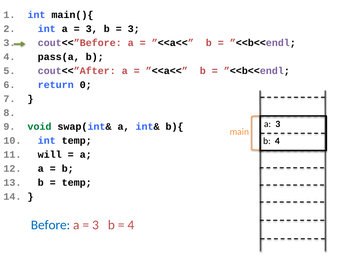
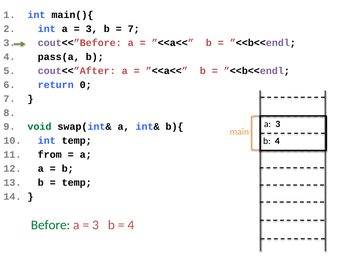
3 at (134, 29): 3 -> 7
will: will -> from
Before colour: blue -> green
